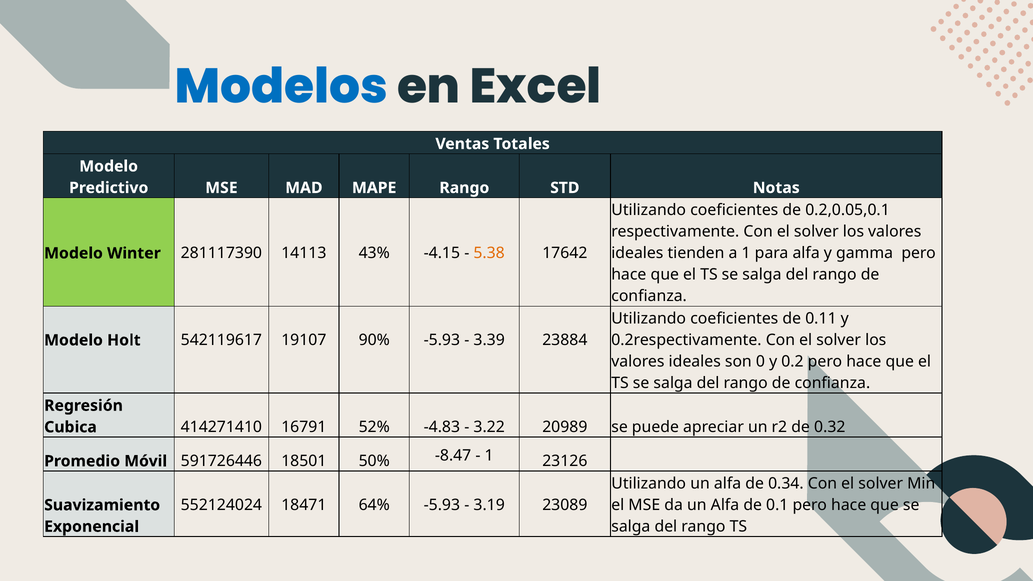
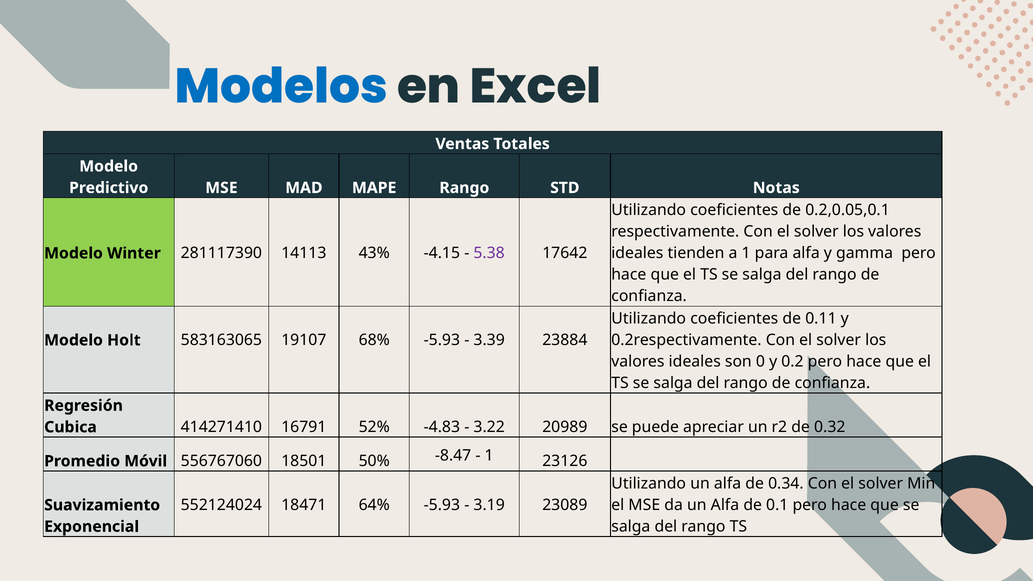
5.38 colour: orange -> purple
542119617: 542119617 -> 583163065
90%: 90% -> 68%
591726446: 591726446 -> 556767060
